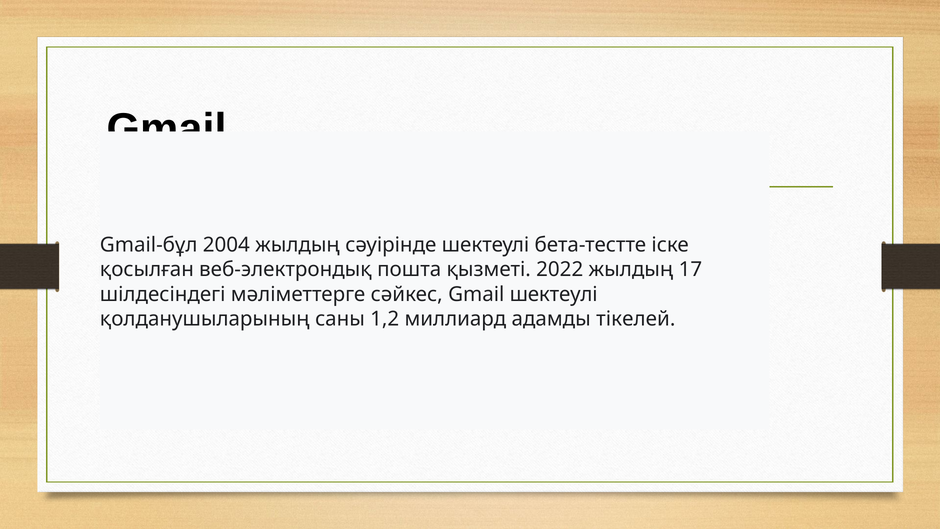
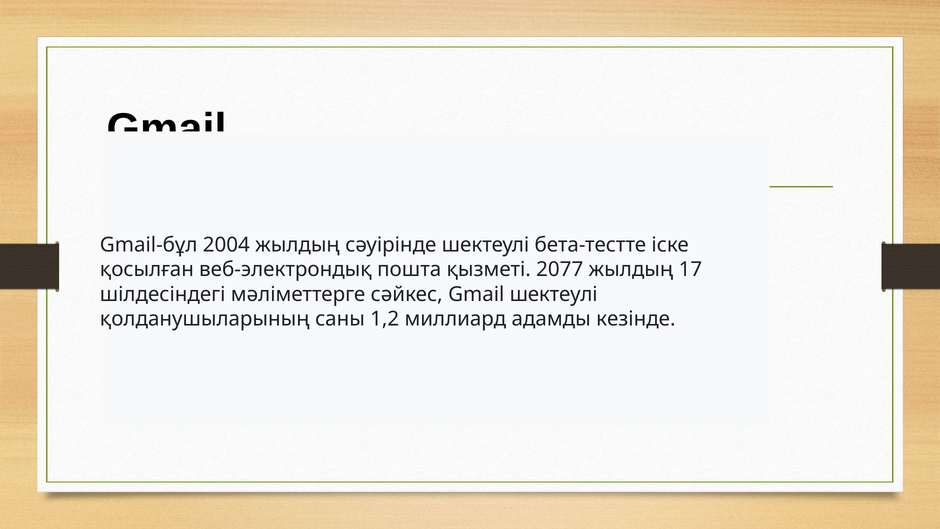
2022: 2022 -> 2077
тікелей: тікелей -> кезінде
